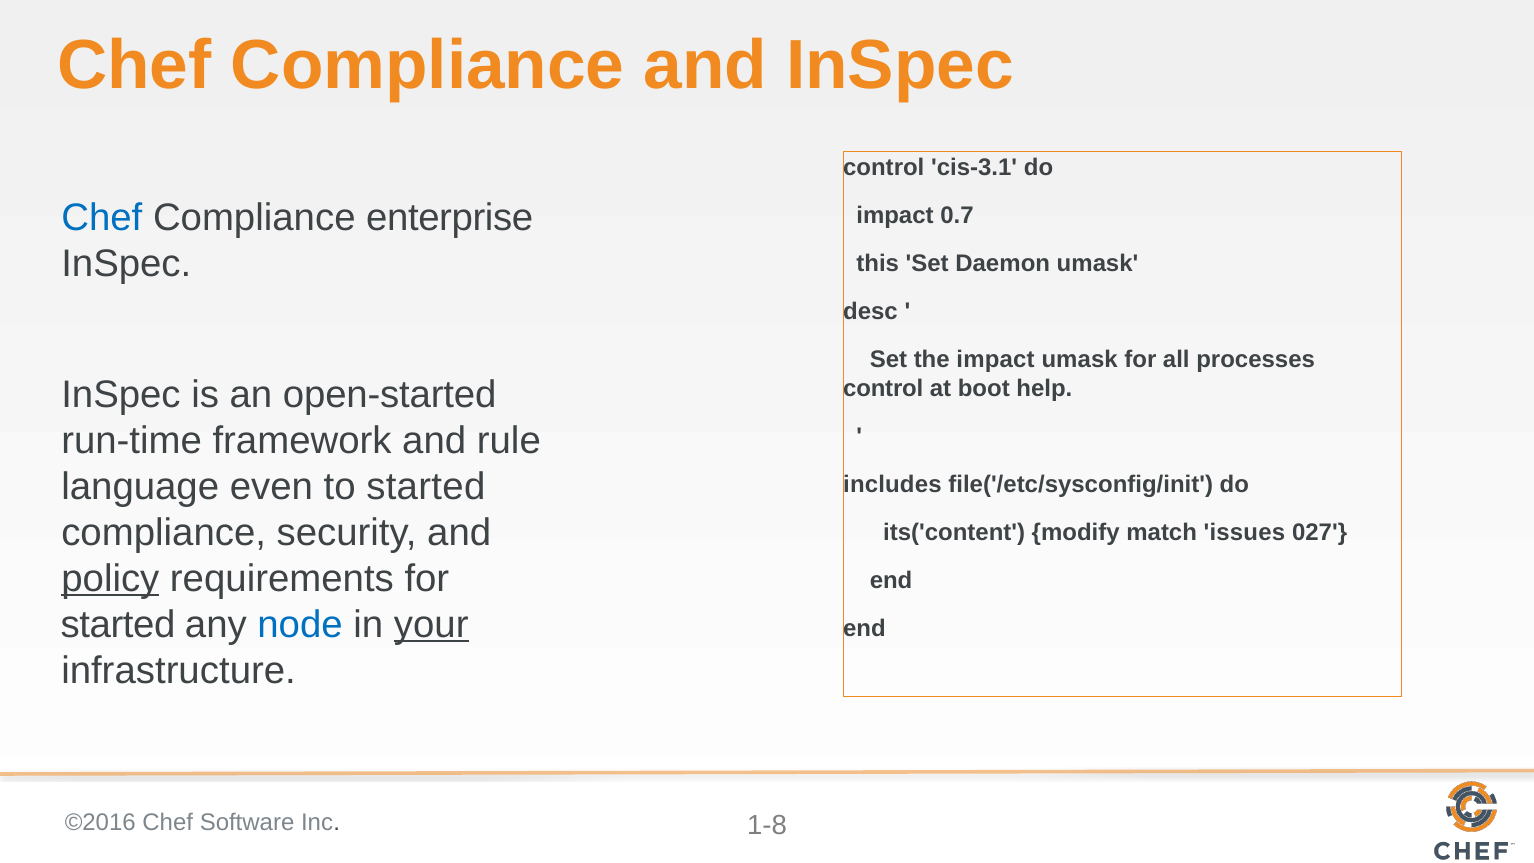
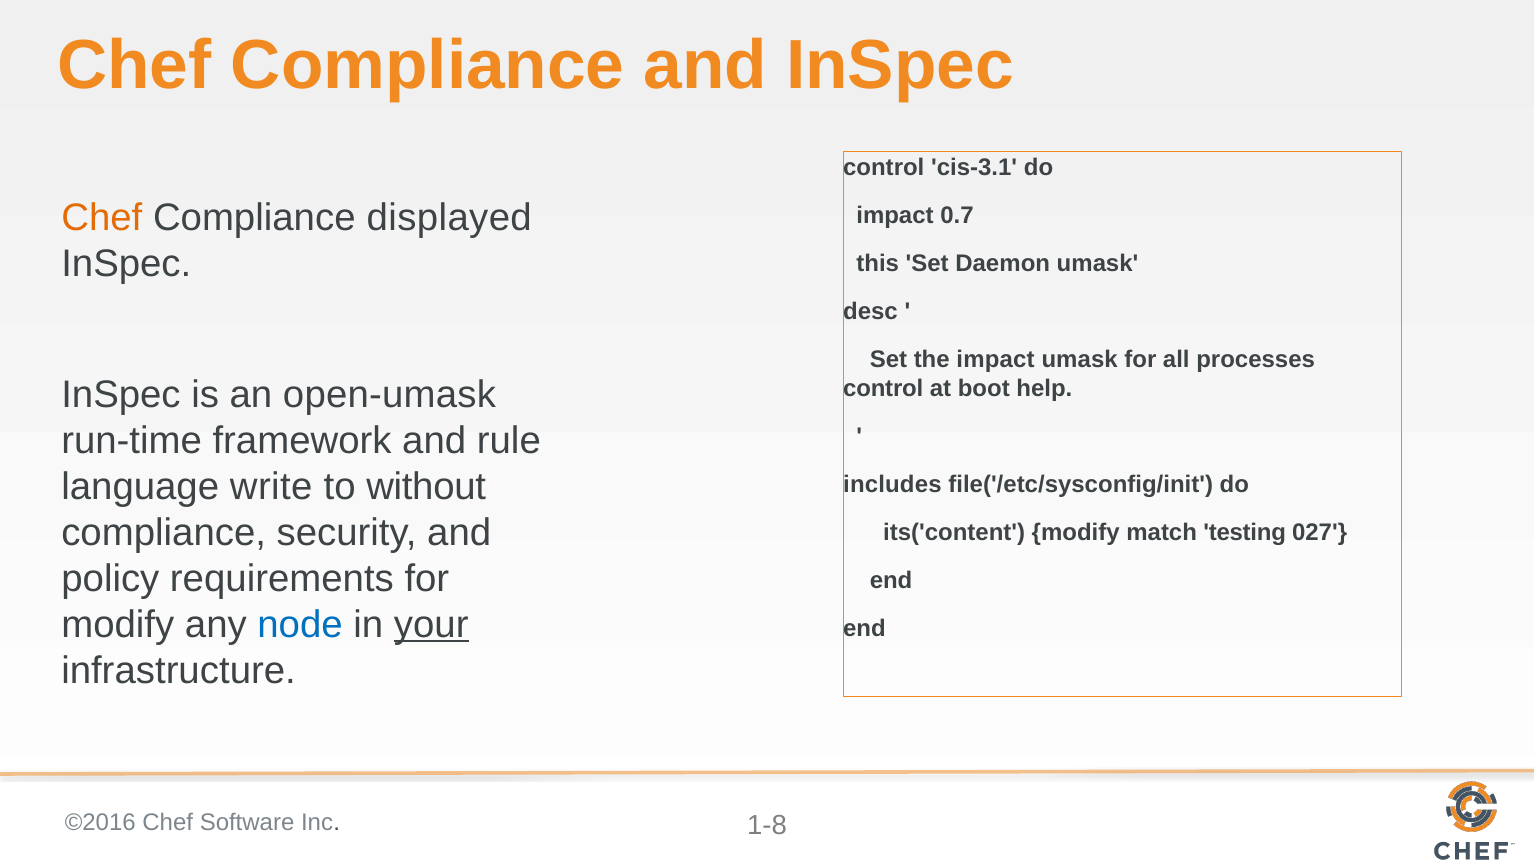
Chef at (102, 218) colour: blue -> orange
enterprise: enterprise -> displayed
open-started: open-started -> open-umask
even: even -> write
to started: started -> without
issues: issues -> testing
policy underline: present -> none
started at (118, 625): started -> modify
